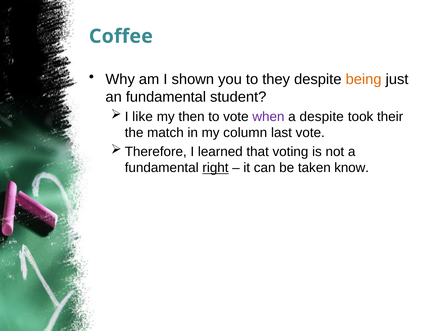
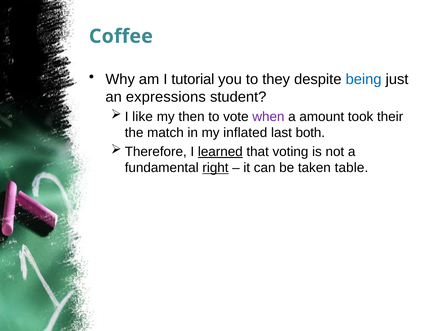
shown: shown -> tutorial
being colour: orange -> blue
an fundamental: fundamental -> expressions
a despite: despite -> amount
column: column -> inflated
last vote: vote -> both
learned underline: none -> present
know: know -> table
